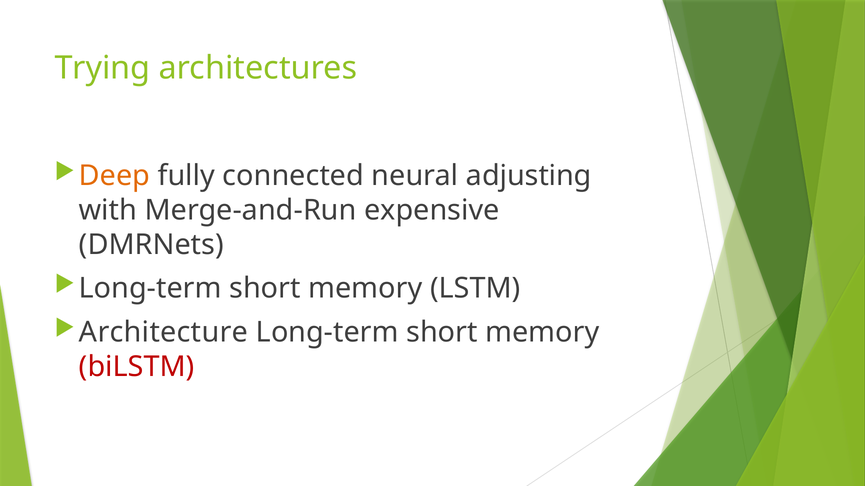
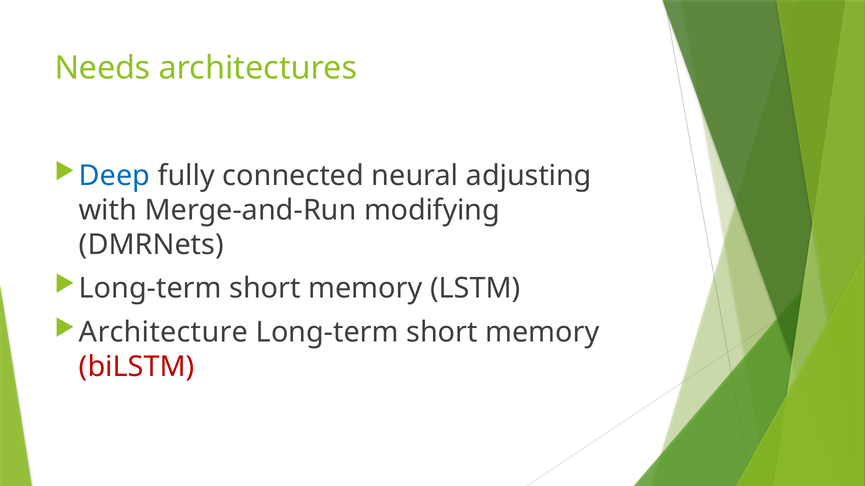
Trying: Trying -> Needs
Deep colour: orange -> blue
expensive: expensive -> modifying
